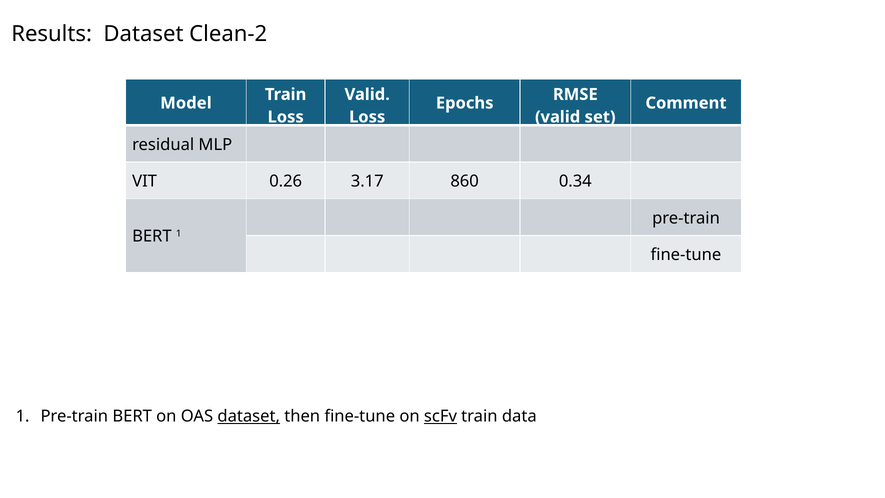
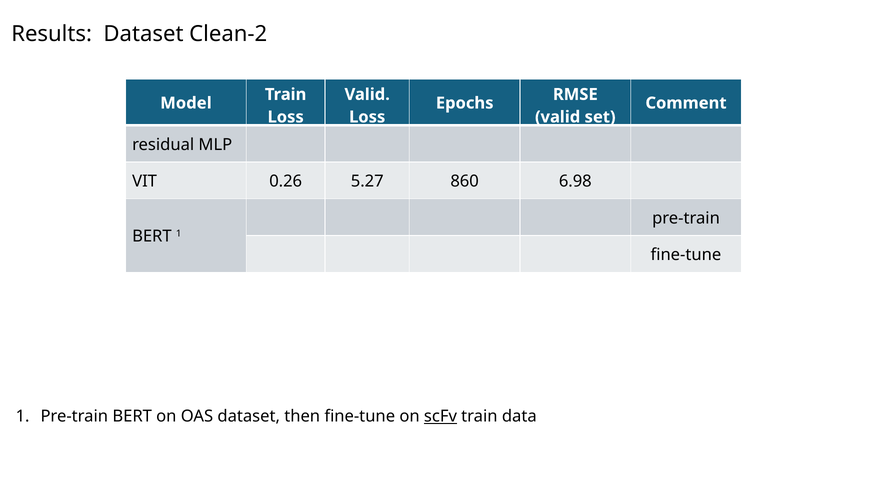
3.17: 3.17 -> 5.27
0.34: 0.34 -> 6.98
dataset at (249, 416) underline: present -> none
